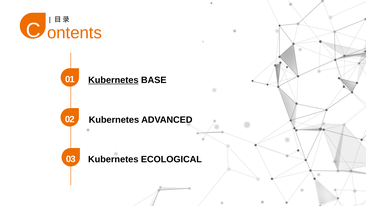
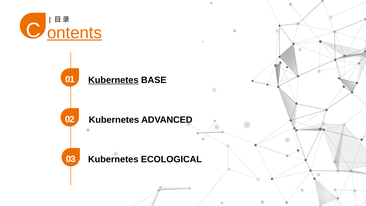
ontents underline: none -> present
